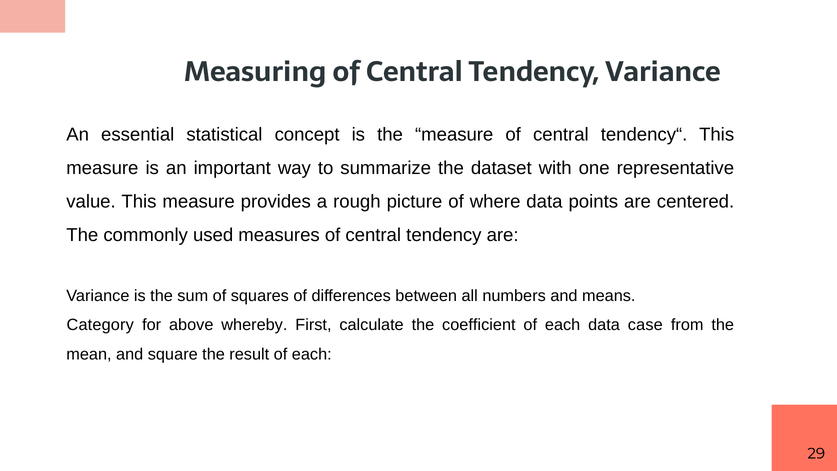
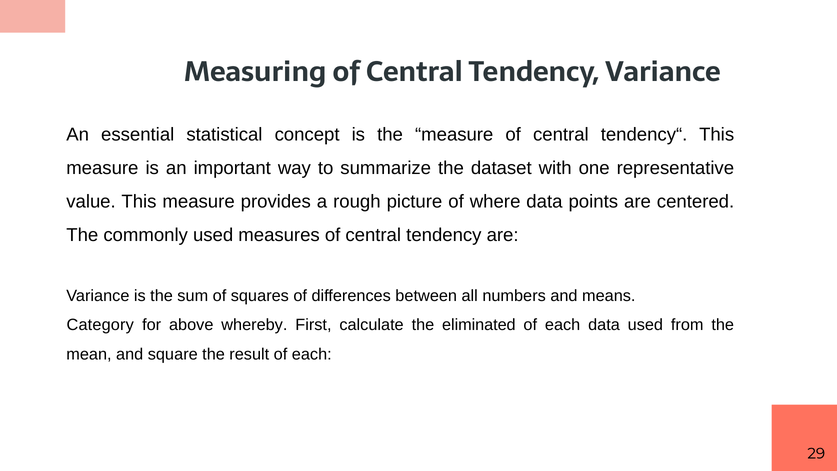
coefficient: coefficient -> eliminated
data case: case -> used
